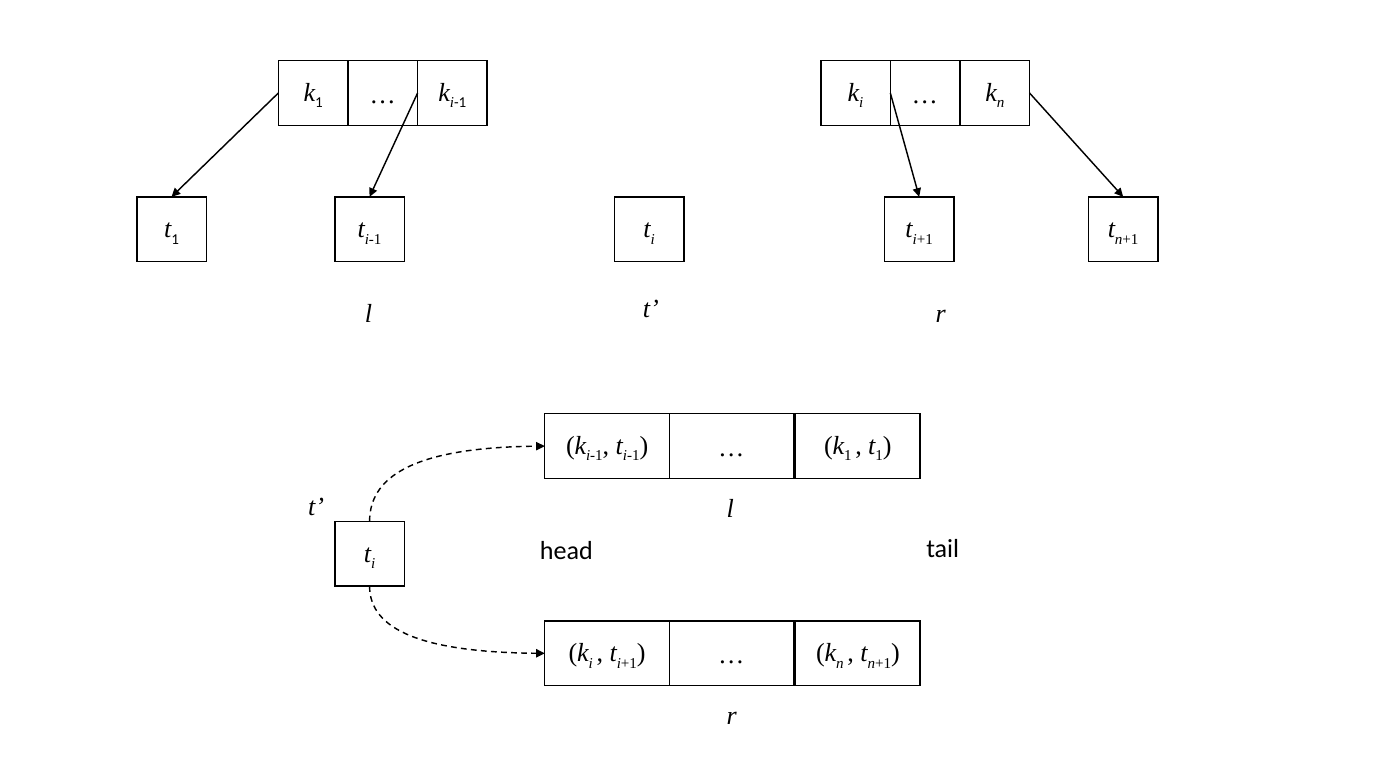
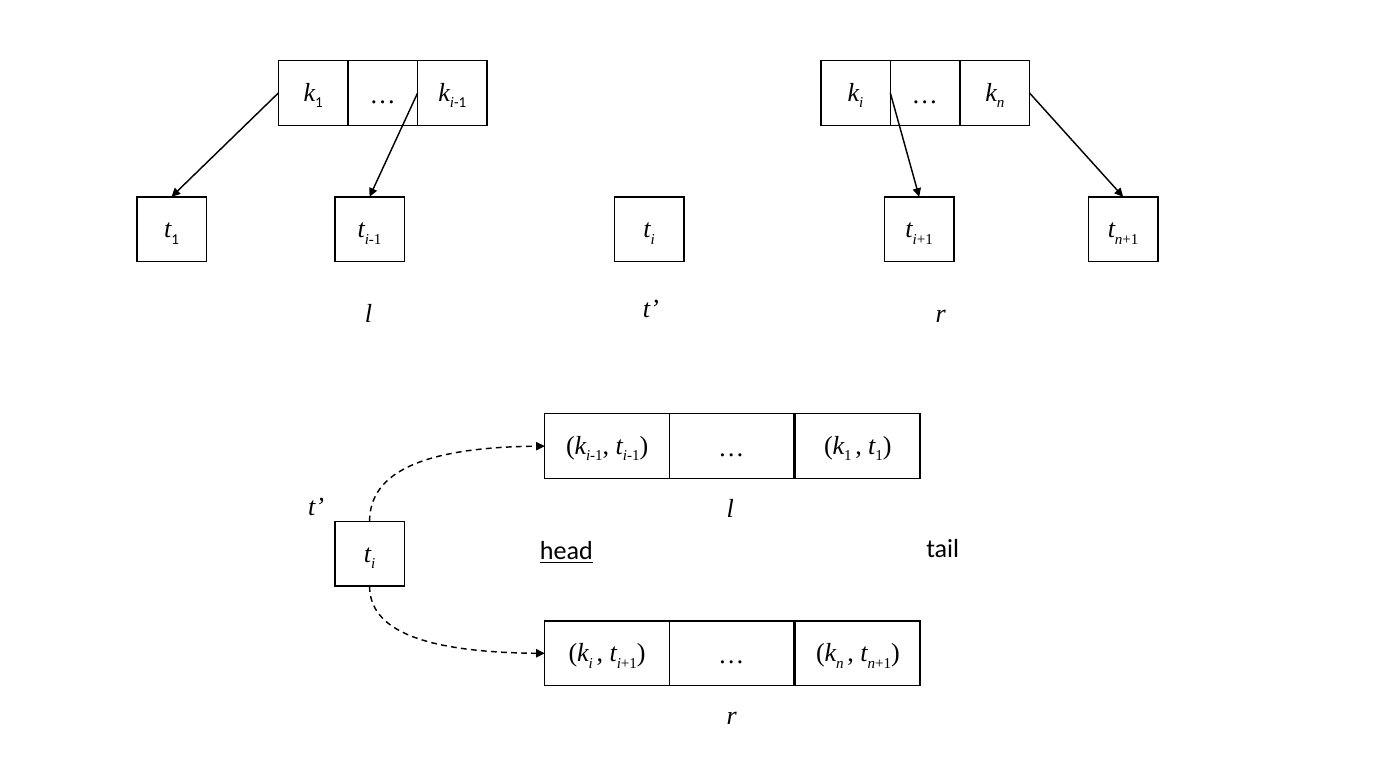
head underline: none -> present
